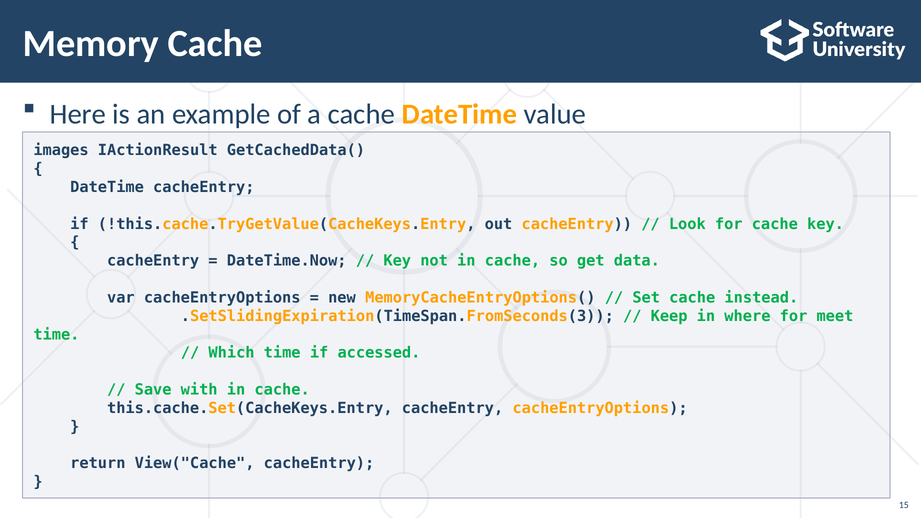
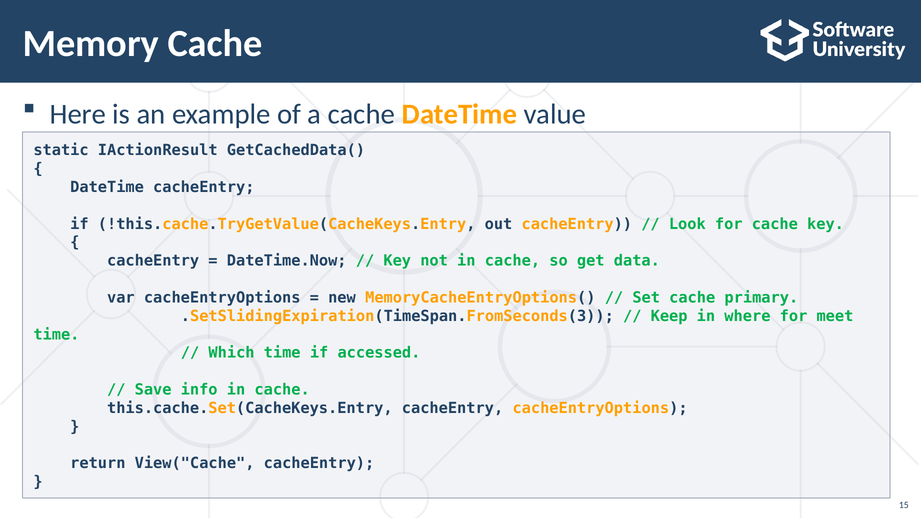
images: images -> static
instead: instead -> primary
with: with -> info
